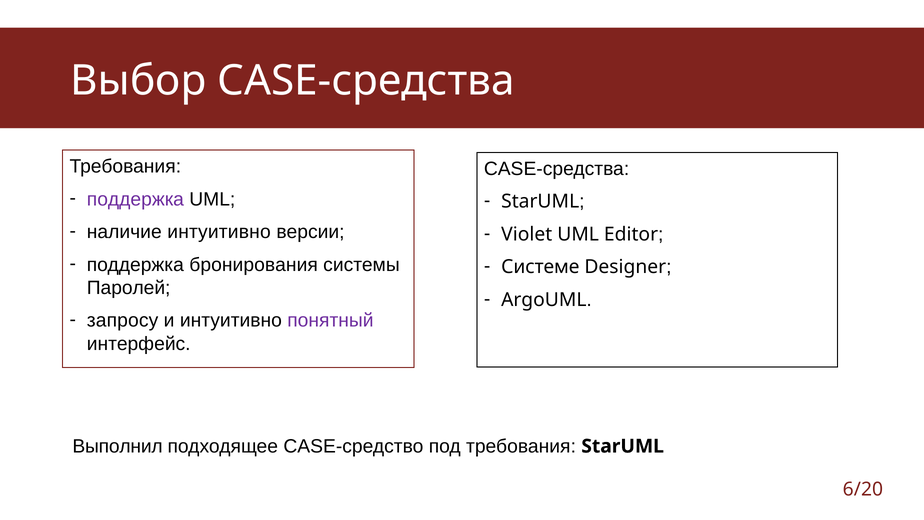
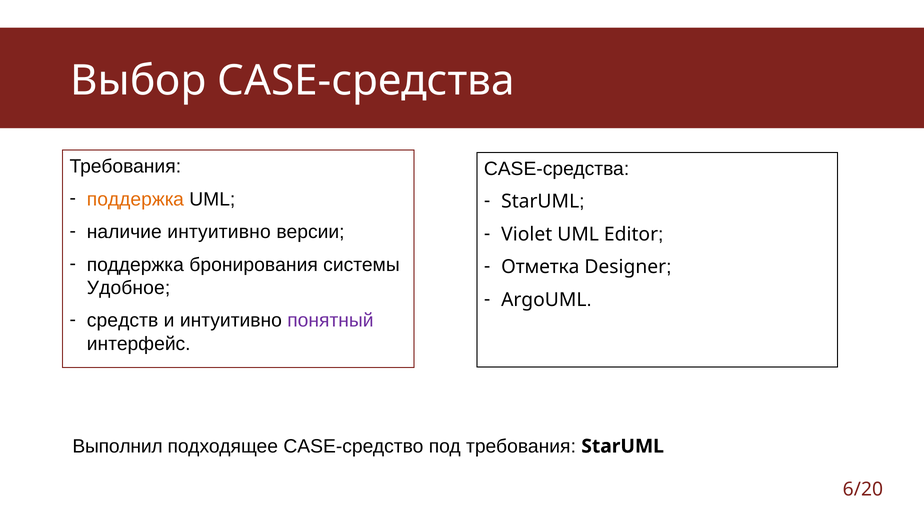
поддержка at (135, 199) colour: purple -> orange
Системе: Системе -> Отметка
Паролей: Паролей -> Удобное
запросу: запросу -> средств
